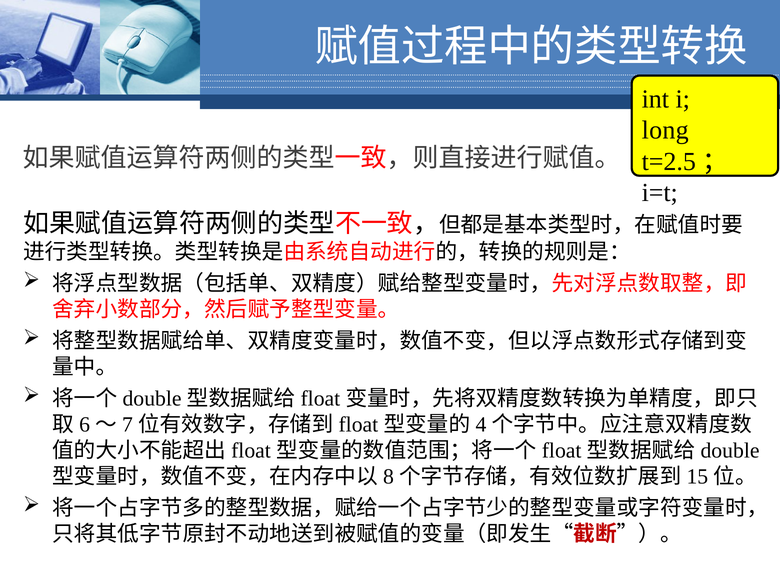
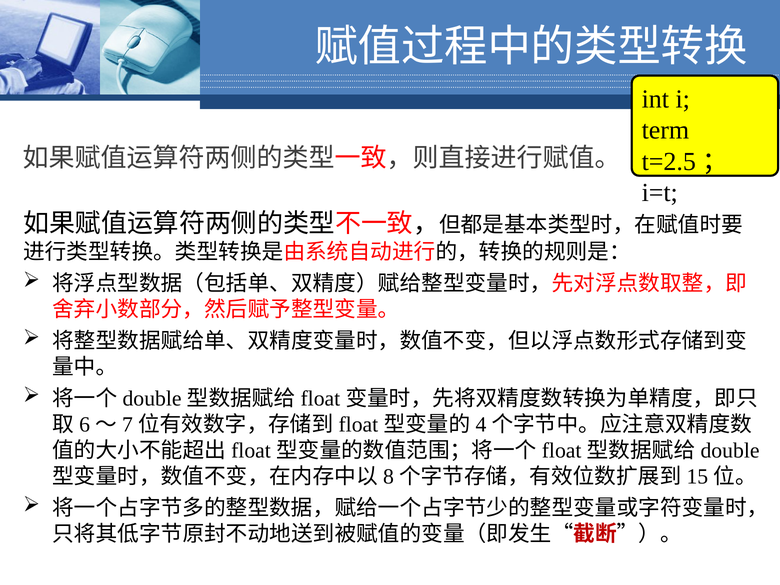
long: long -> term
